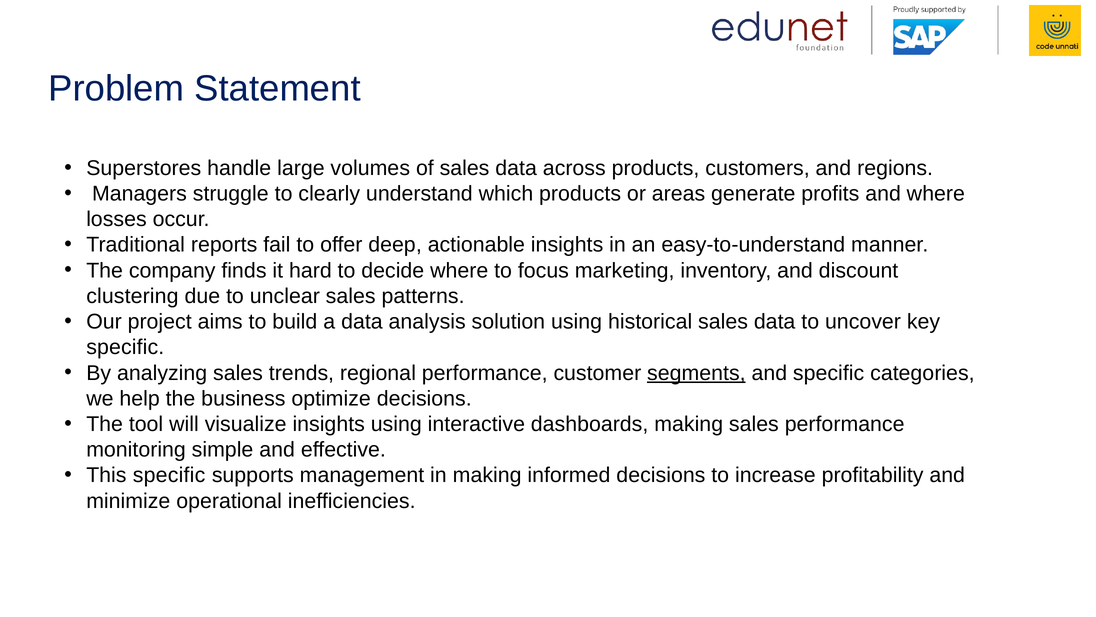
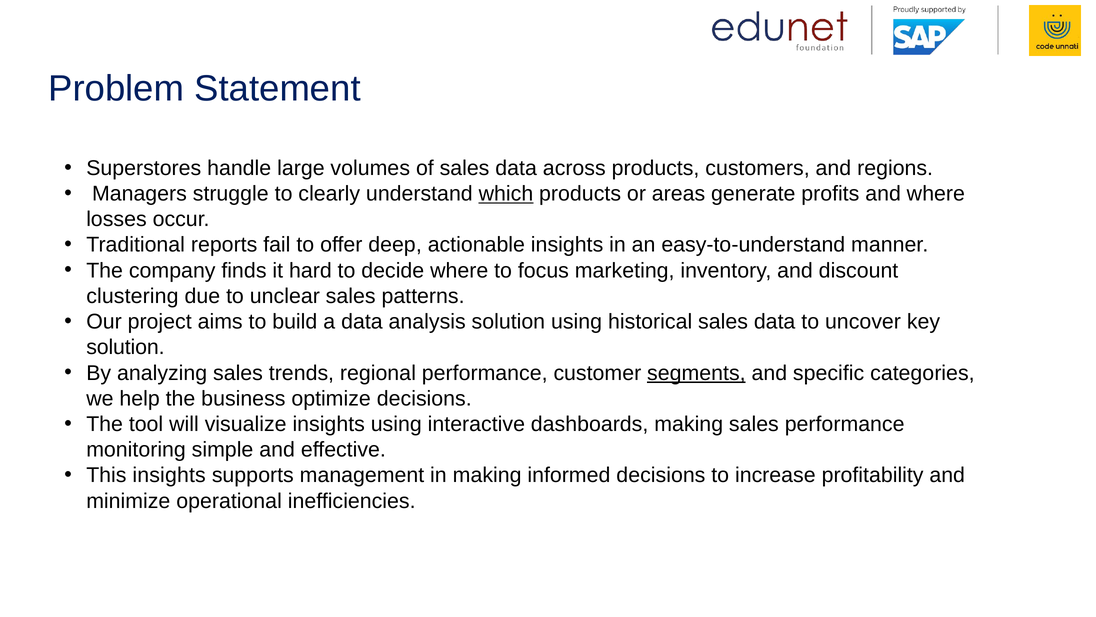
which underline: none -> present
specific at (125, 347): specific -> solution
This specific: specific -> insights
